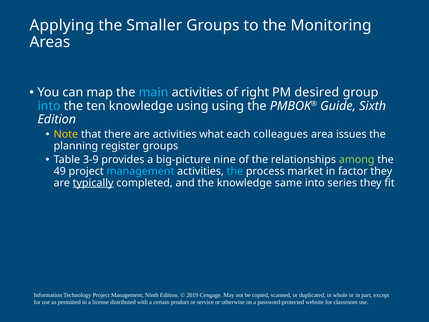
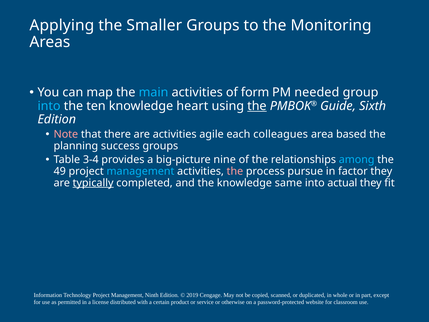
right: right -> form
desired: desired -> needed
knowledge using: using -> heart
the at (257, 106) underline: none -> present
Note colour: yellow -> pink
what: what -> agile
issues: issues -> based
register: register -> success
3-9: 3-9 -> 3-4
among colour: light green -> light blue
the at (235, 171) colour: light blue -> pink
market: market -> pursue
series: series -> actual
